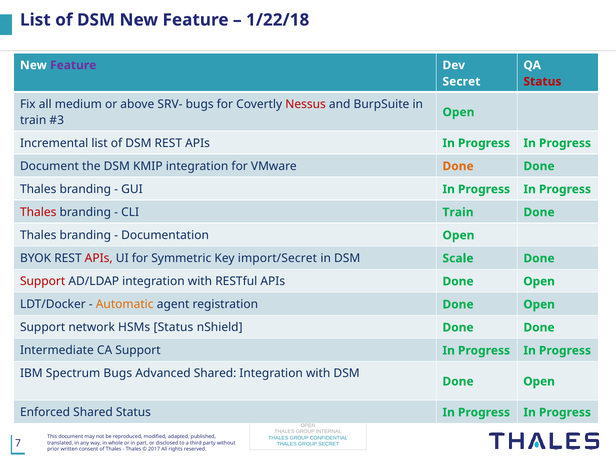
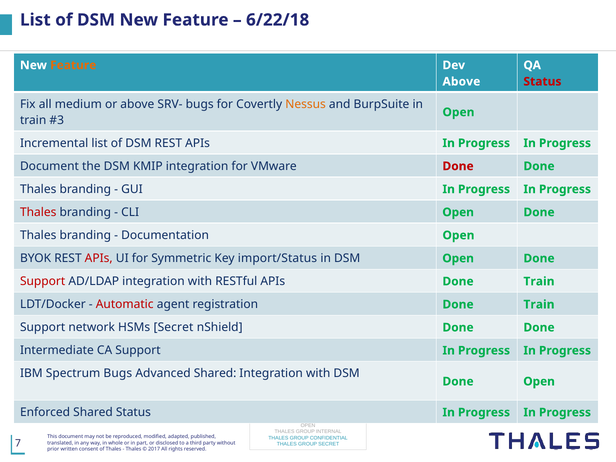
1/22/18: 1/22/18 -> 6/22/18
Feature at (73, 65) colour: purple -> orange
Secret at (461, 82): Secret -> Above
Nessus colour: red -> orange
Done at (458, 166) colour: orange -> red
CLI Train: Train -> Open
import/Secret: import/Secret -> import/Status
DSM Scale: Scale -> Open
APIs Done Open: Open -> Train
Automatic colour: orange -> red
registration Done Open: Open -> Train
HSMs Status: Status -> Secret
